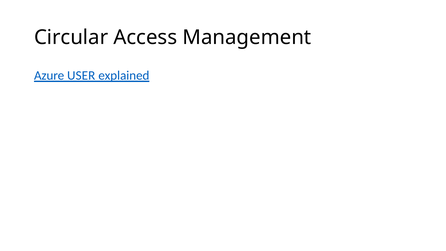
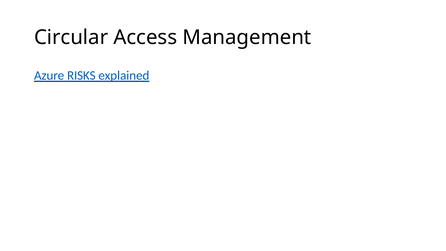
USER: USER -> RISKS
